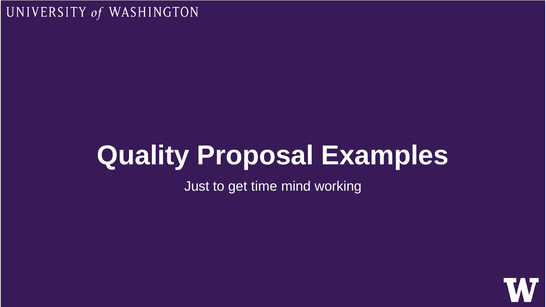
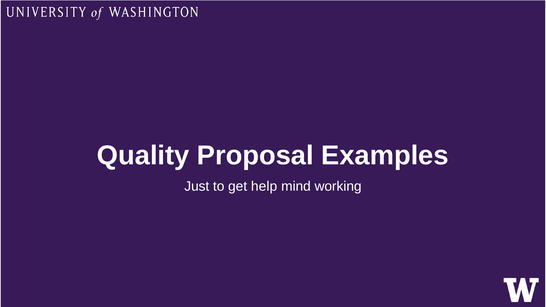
time: time -> help
